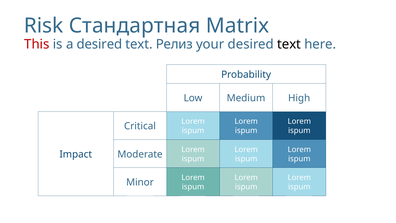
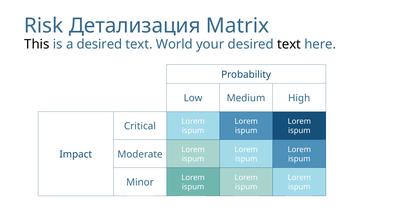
Стандартная: Стандартная -> Детализация
This colour: red -> black
Релиз: Релиз -> World
